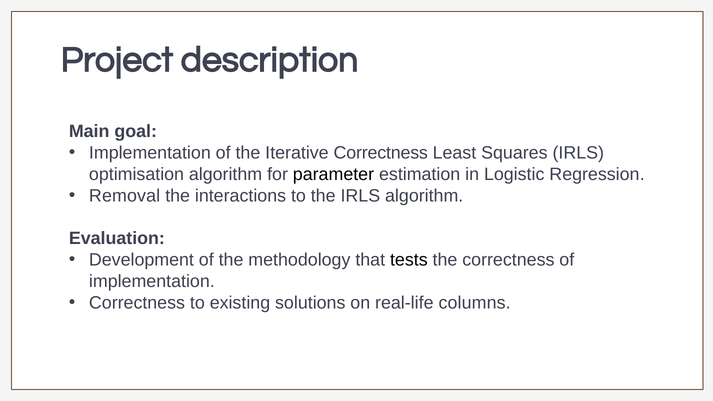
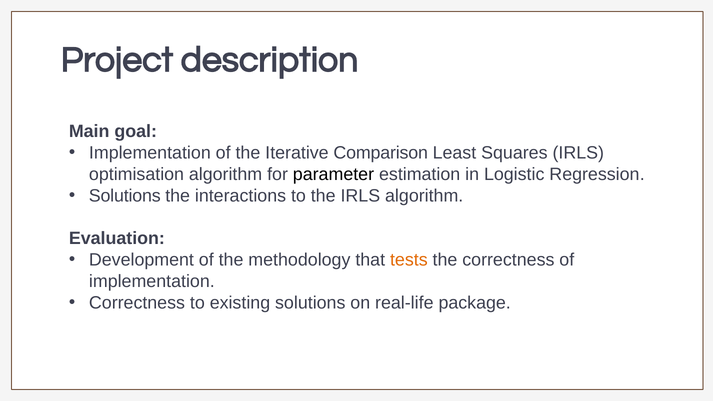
Iterative Correctness: Correctness -> Comparison
Removal at (125, 196): Removal -> Solutions
tests colour: black -> orange
columns: columns -> package
